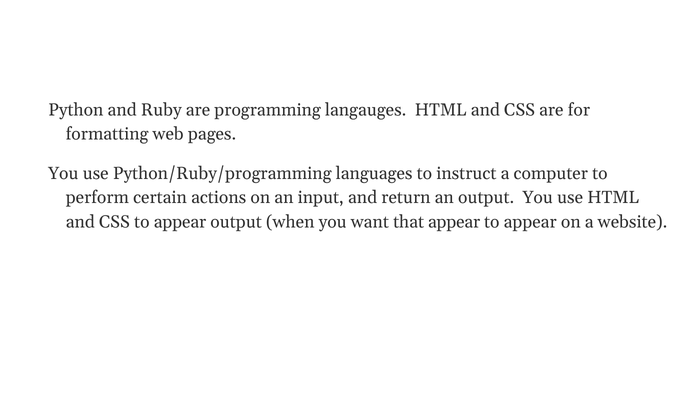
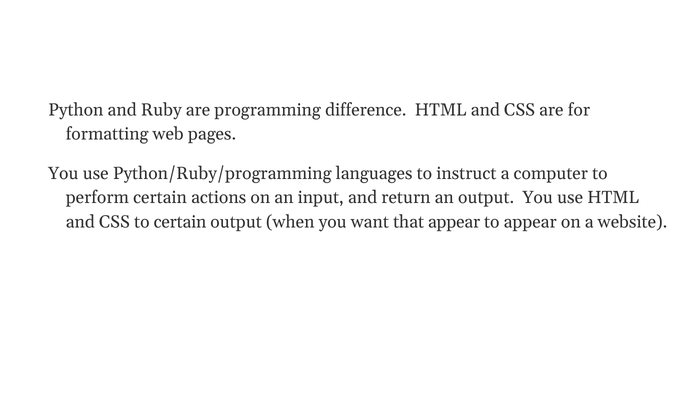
langauges: langauges -> difference
CSS to appear: appear -> certain
